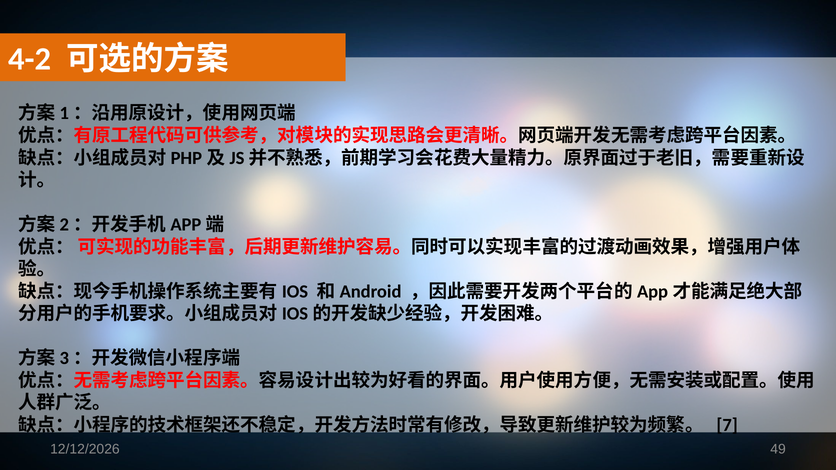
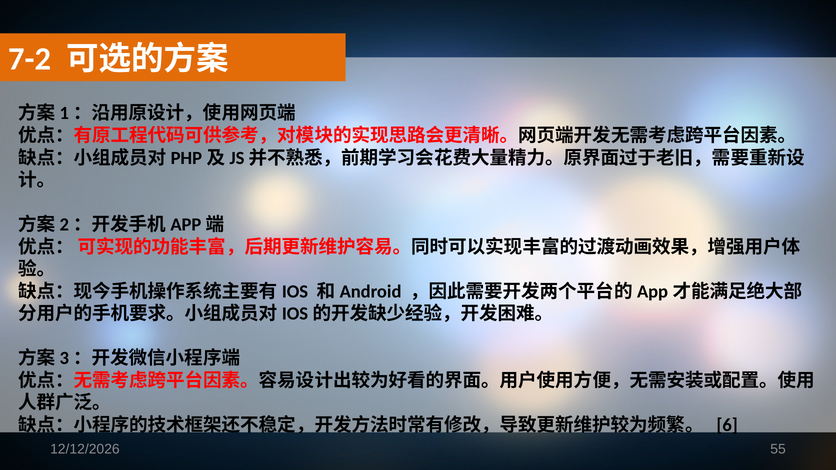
4-2: 4-2 -> 7-2
7: 7 -> 6
49: 49 -> 55
